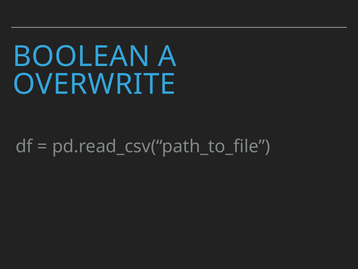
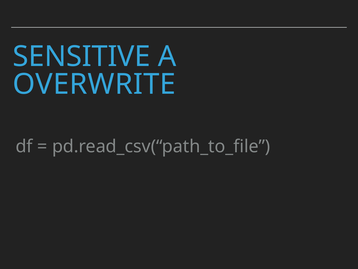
BOOLEAN: BOOLEAN -> SENSITIVE
